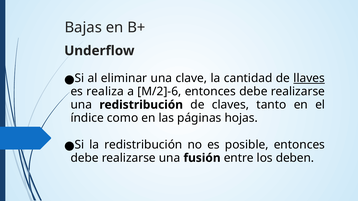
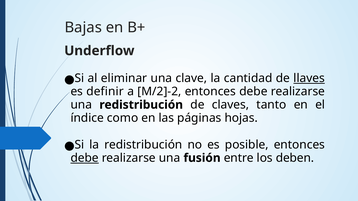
realiza: realiza -> definir
M/2]-6: M/2]-6 -> M/2]-2
debe at (85, 158) underline: none -> present
